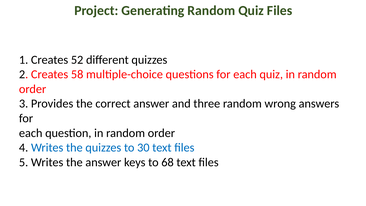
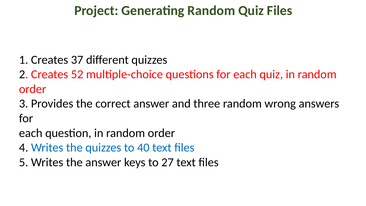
52: 52 -> 37
58: 58 -> 52
30: 30 -> 40
68: 68 -> 27
